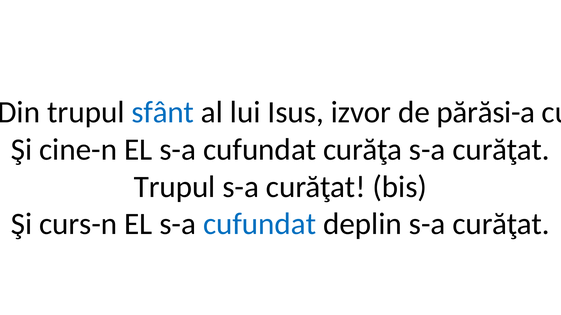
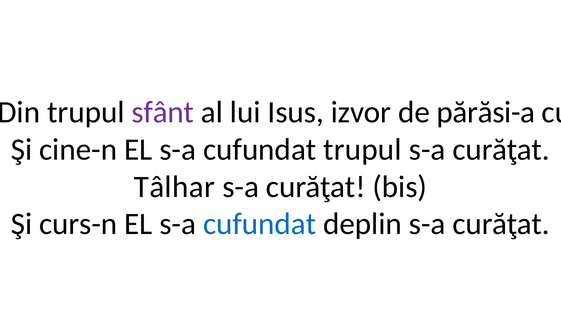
sfânt colour: blue -> purple
cufundat curăţa: curăţa -> trupul
Trupul at (175, 187): Trupul -> Tâlhar
